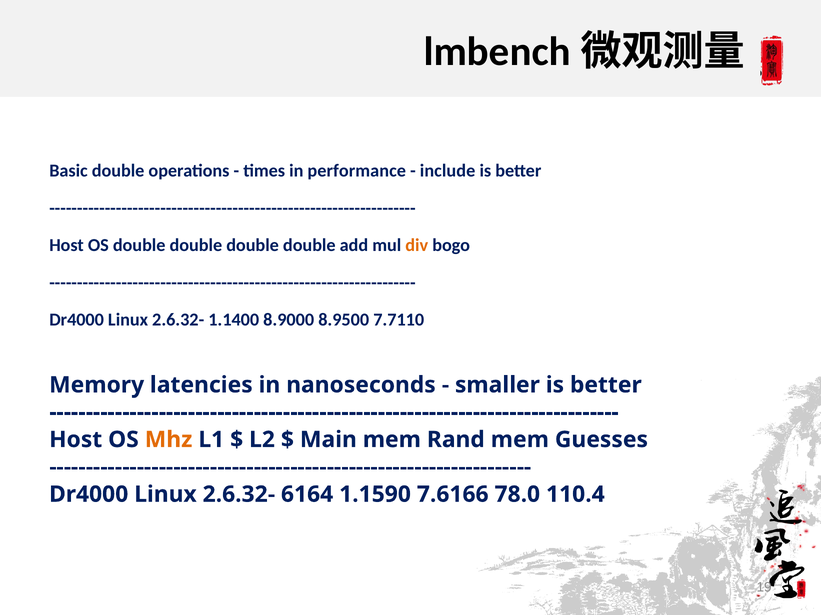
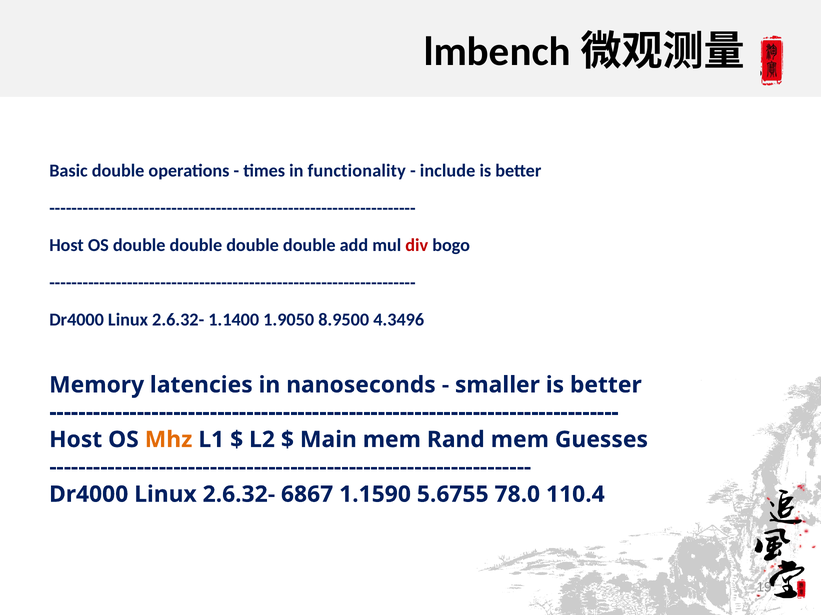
performance: performance -> functionality
div colour: orange -> red
8.9000: 8.9000 -> 1.9050
7.7110: 7.7110 -> 4.3496
6164: 6164 -> 6867
7.6166: 7.6166 -> 5.6755
